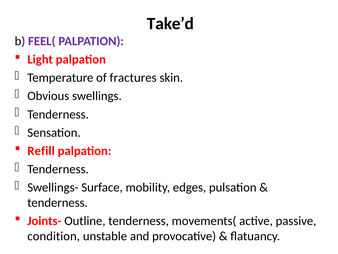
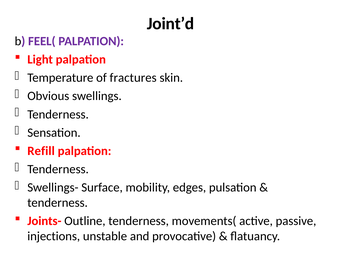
Take’d: Take’d -> Joint’d
condition: condition -> injections
